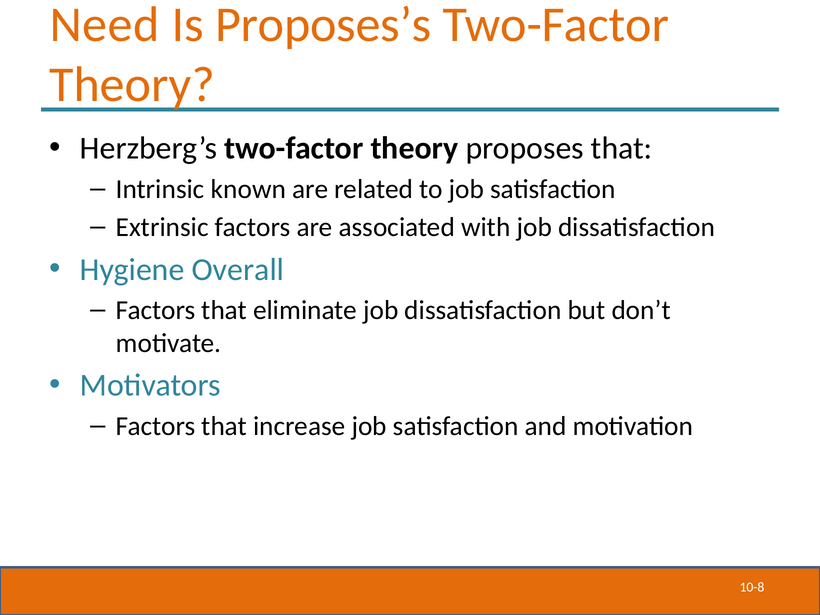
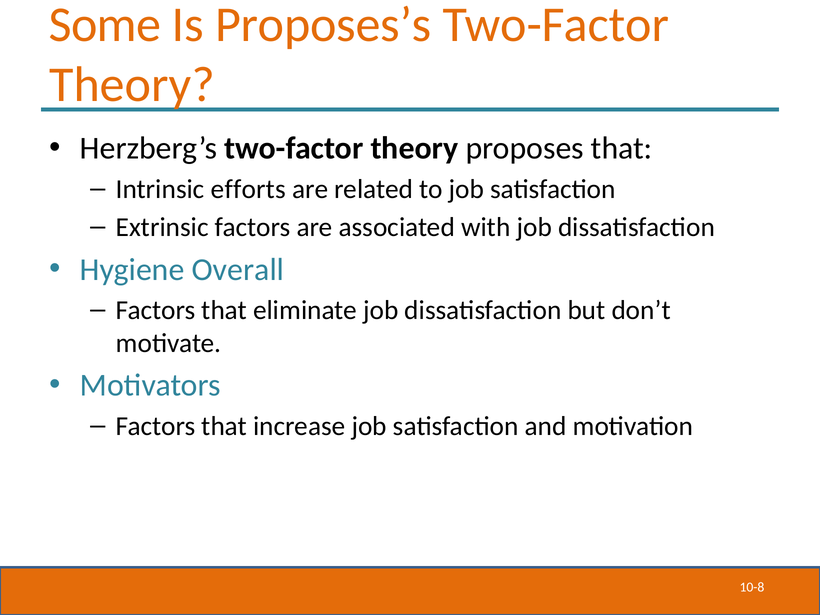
Need: Need -> Some
known: known -> efforts
